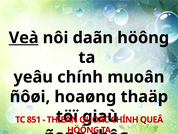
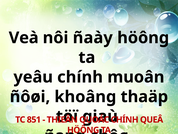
Veà underline: present -> none
daãn: daãn -> ñaày
hoaøng: hoaøng -> khoâng
